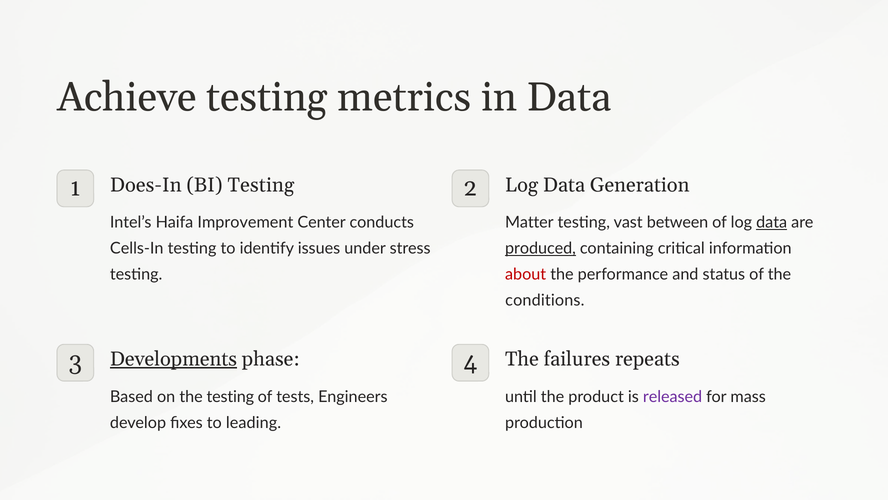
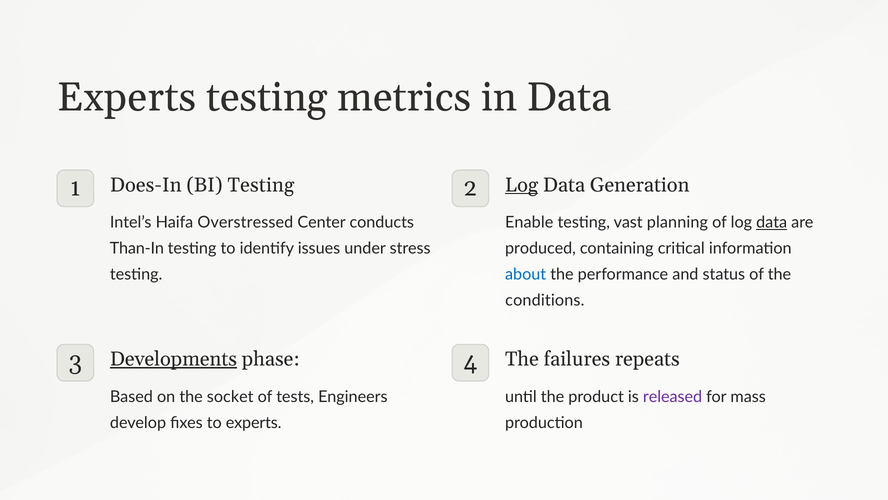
Achieve at (127, 97): Achieve -> Experts
Log at (522, 185) underline: none -> present
Improvement: Improvement -> Overstressed
Matter: Matter -> Enable
between: between -> planning
Cells-In: Cells-In -> Than-In
produced underline: present -> none
about colour: red -> blue
the testing: testing -> socket
to leading: leading -> experts
